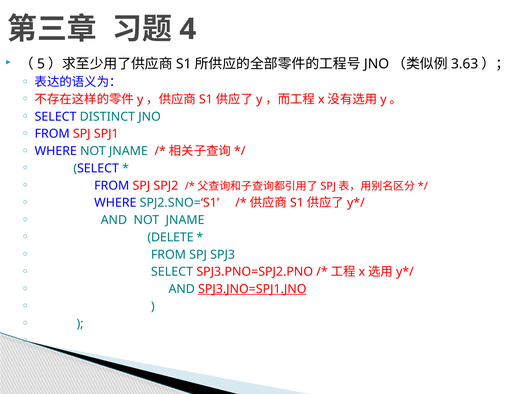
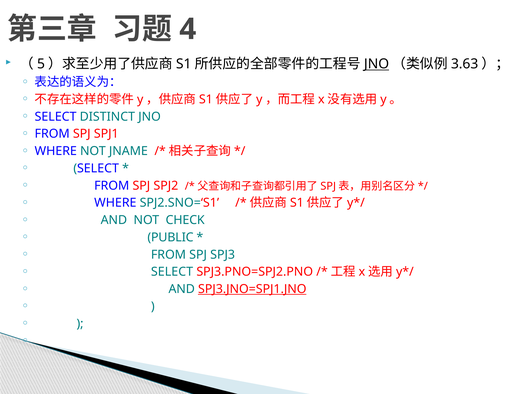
JNO at (377, 64) underline: none -> present
AND NOT JNAME: JNAME -> CHECK
DELETE: DELETE -> PUBLIC
